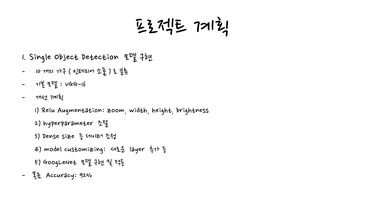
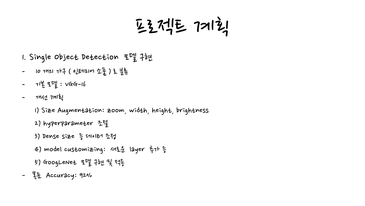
1 Relu: Relu -> Size
